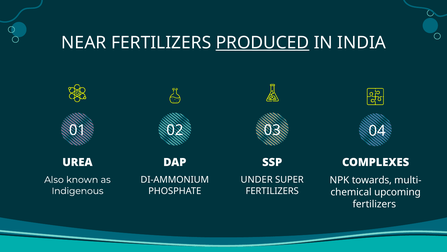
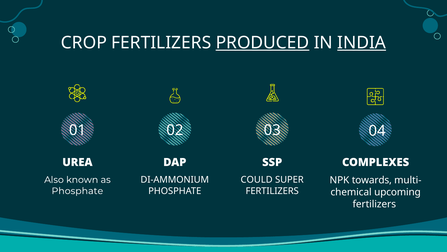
NEAR: NEAR -> CROP
INDIA underline: none -> present
UNDER: UNDER -> COULD
Indigenous at (77, 191): Indigenous -> Phosphate
